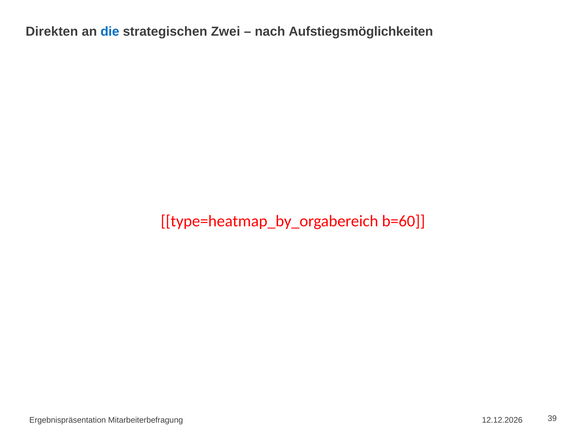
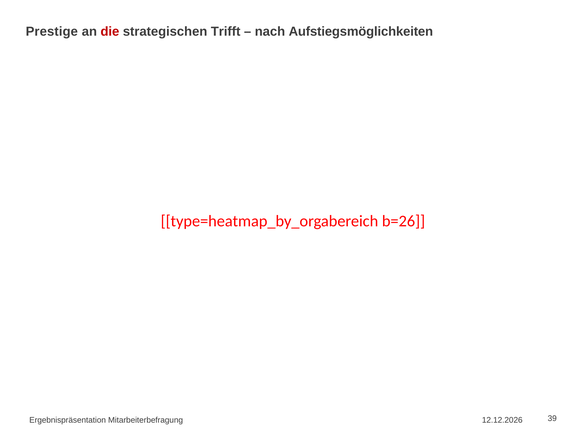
Direkten: Direkten -> Prestige
die colour: blue -> red
Zwei: Zwei -> Trifft
b=60: b=60 -> b=26
